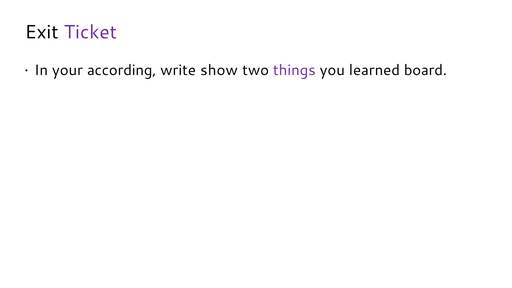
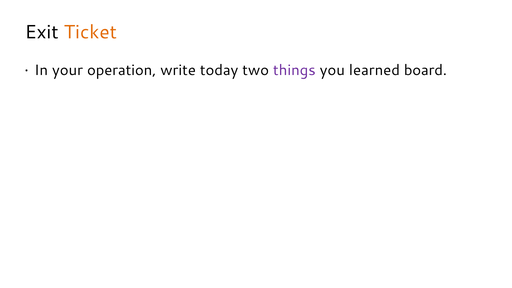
Ticket colour: purple -> orange
according: according -> operation
show: show -> today
